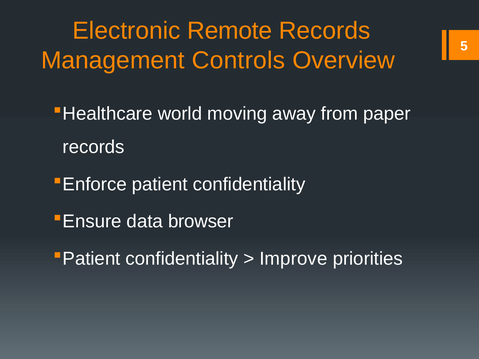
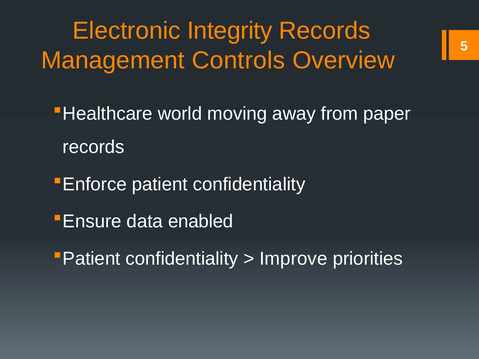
Remote: Remote -> Integrity
browser: browser -> enabled
